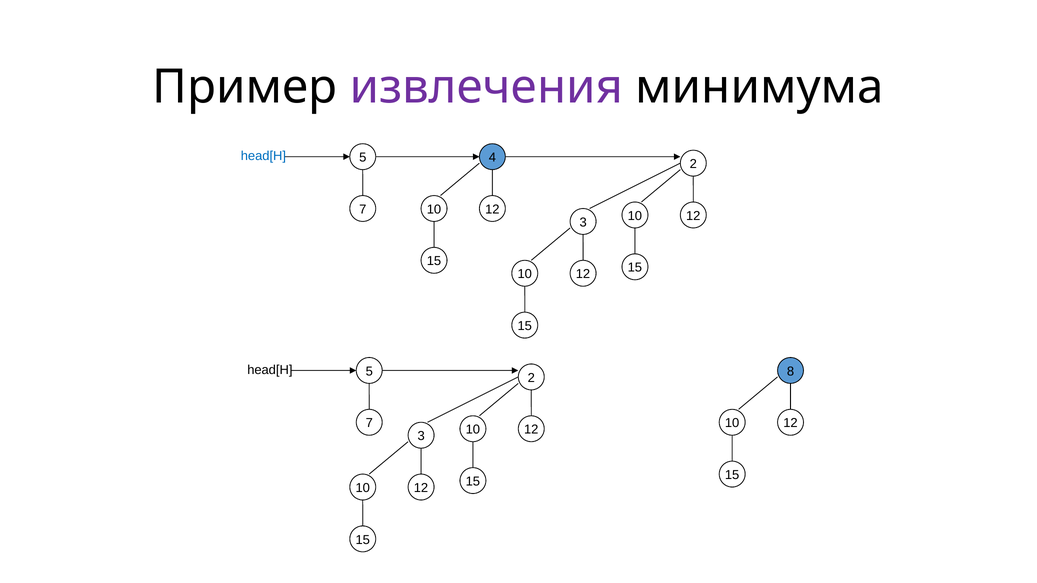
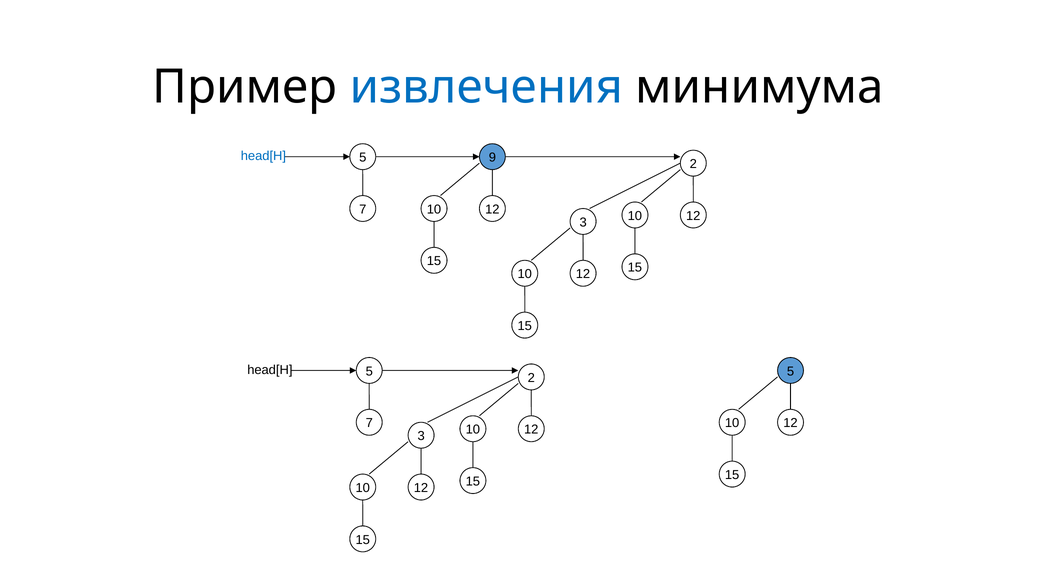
извлечения colour: purple -> blue
4: 4 -> 9
5 8: 8 -> 5
